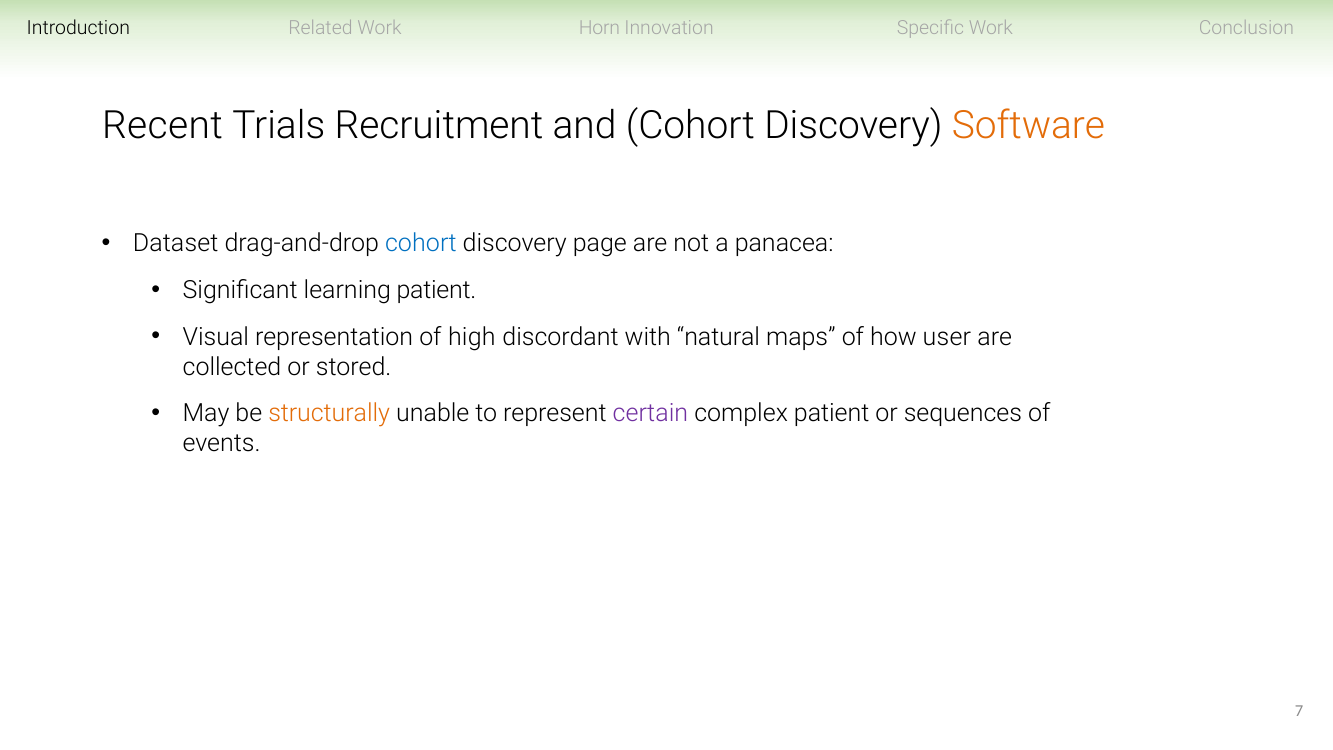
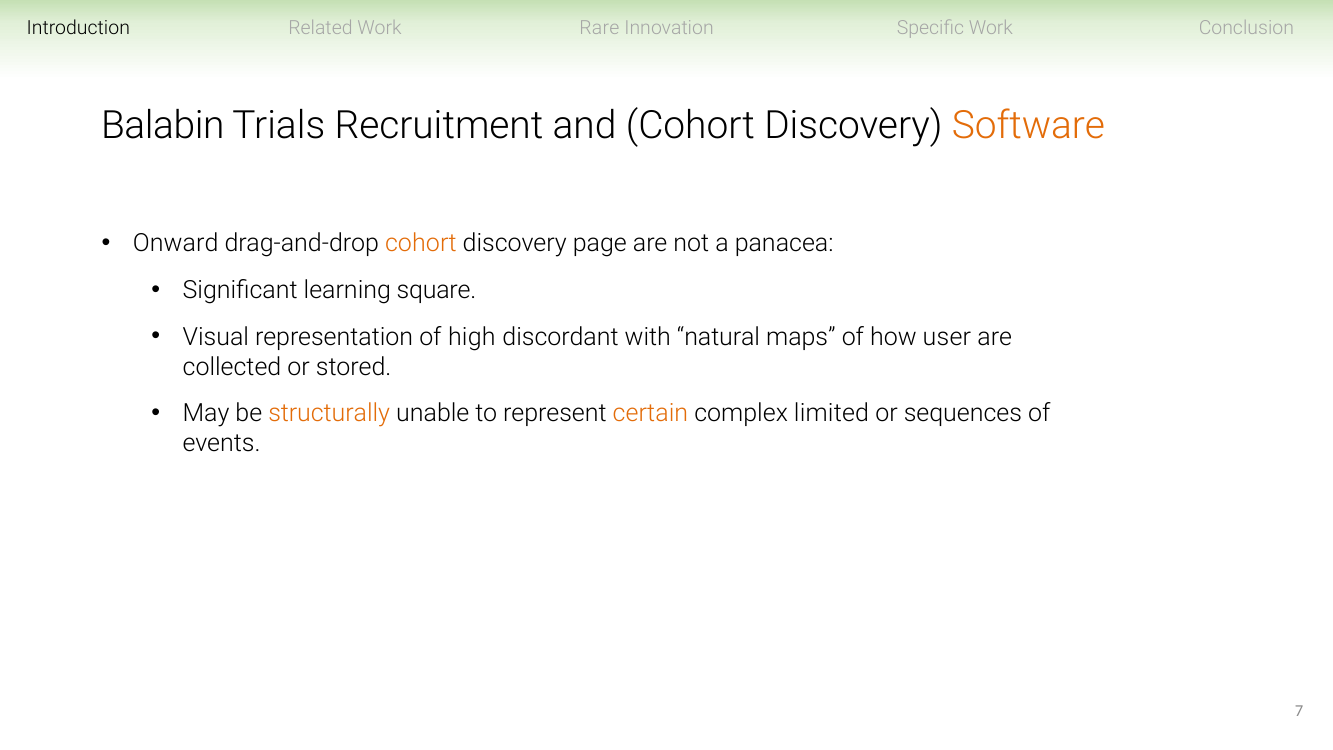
Horn: Horn -> Rare
Recent: Recent -> Balabin
Dataset: Dataset -> Onward
cohort at (421, 243) colour: blue -> orange
learning patient: patient -> square
certain colour: purple -> orange
complex patient: patient -> limited
